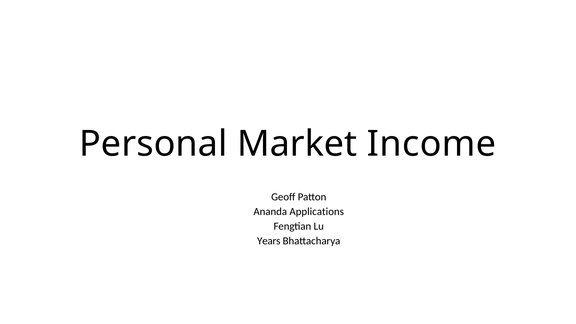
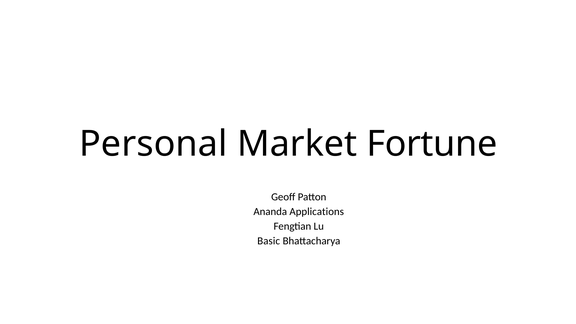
Income: Income -> Fortune
Years: Years -> Basic
